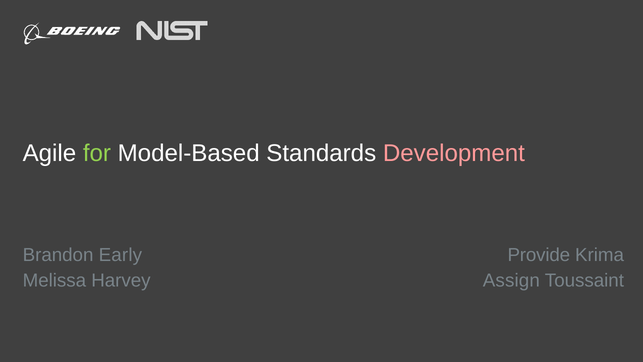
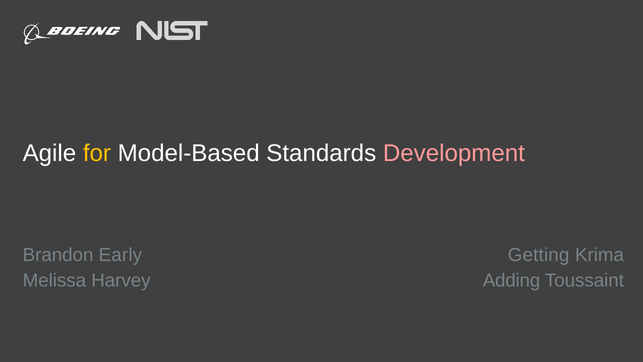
for colour: light green -> yellow
Provide: Provide -> Getting
Assign: Assign -> Adding
